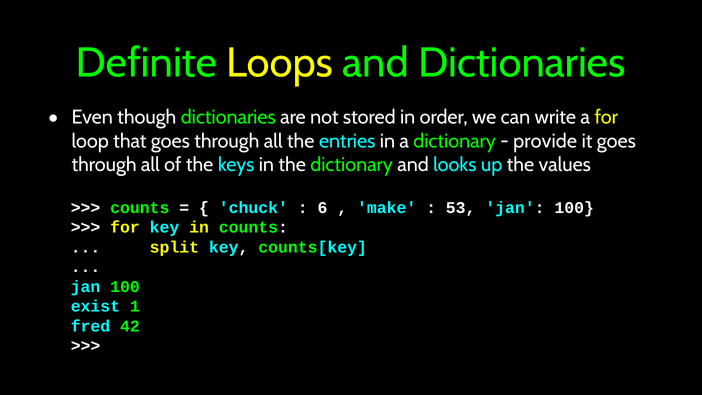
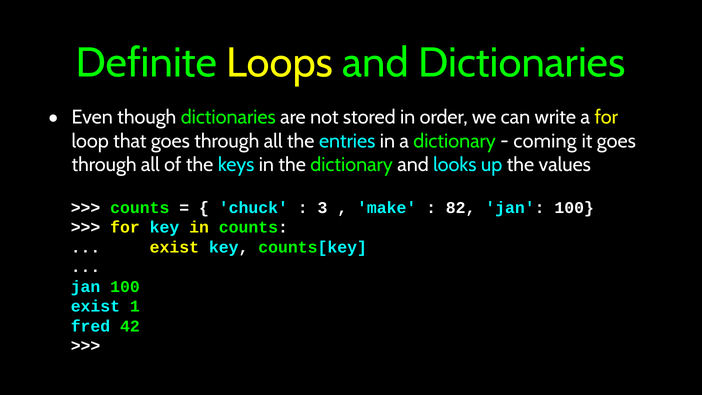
provide: provide -> coming
6: 6 -> 3
53: 53 -> 82
split at (174, 247): split -> exist
